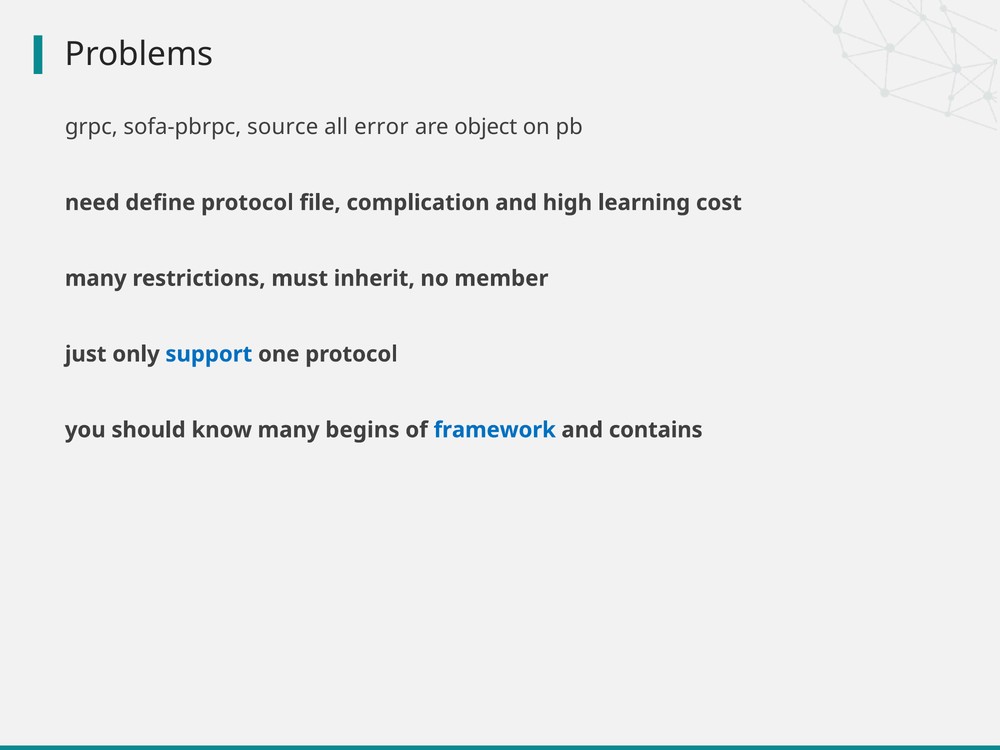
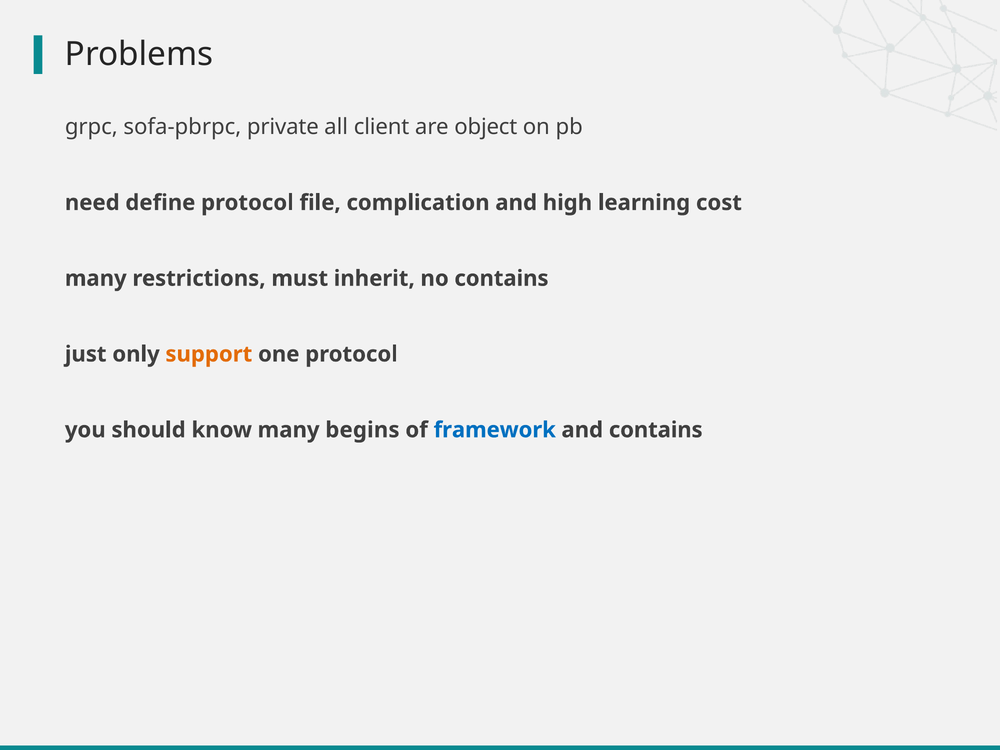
source: source -> private
error: error -> client
no member: member -> contains
support colour: blue -> orange
